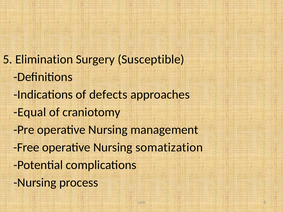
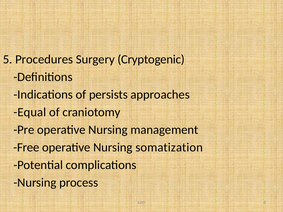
Elimination: Elimination -> Procedures
Susceptible: Susceptible -> Cryptogenic
defects: defects -> persists
